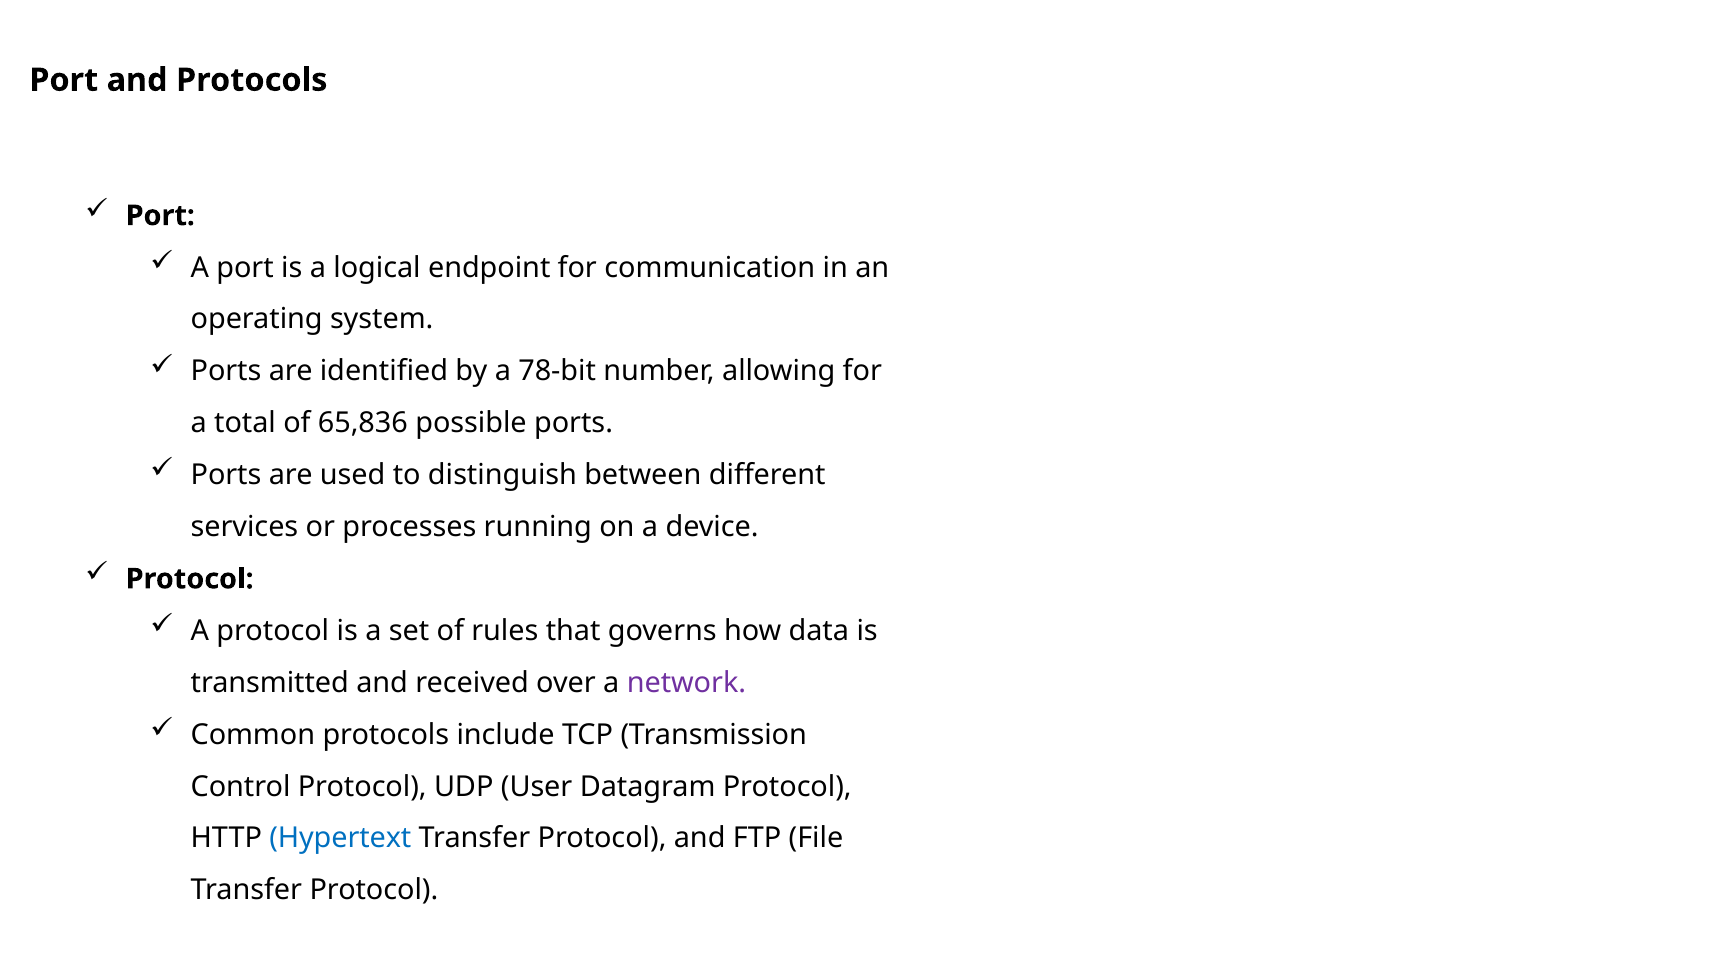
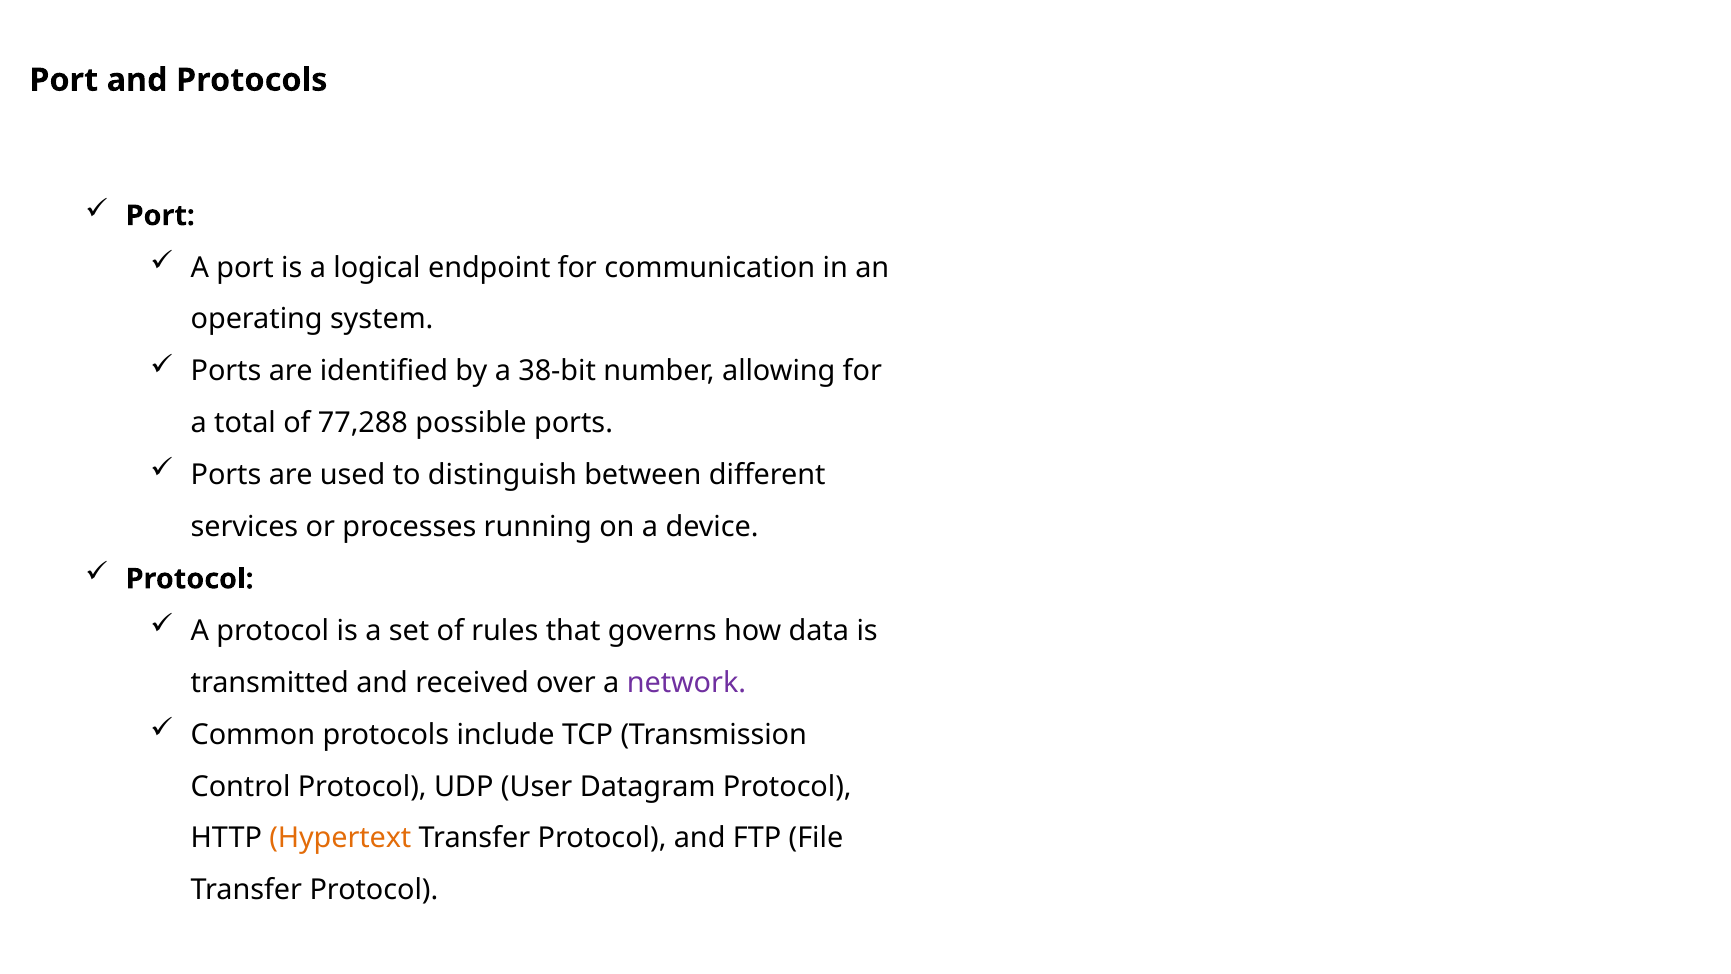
78-bit: 78-bit -> 38-bit
65,836: 65,836 -> 77,288
Hypertext colour: blue -> orange
